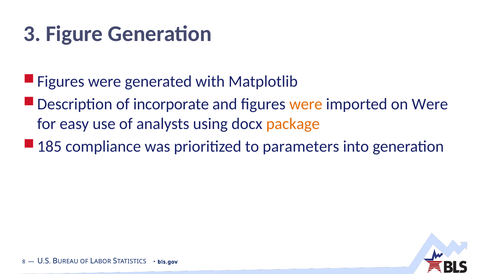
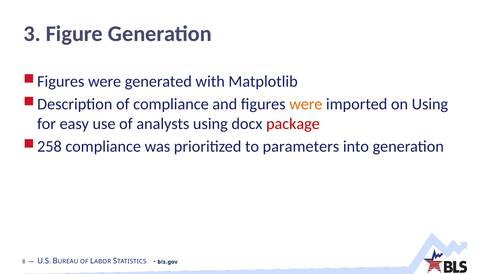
of incorporate: incorporate -> compliance
on Were: Were -> Using
package colour: orange -> red
185: 185 -> 258
